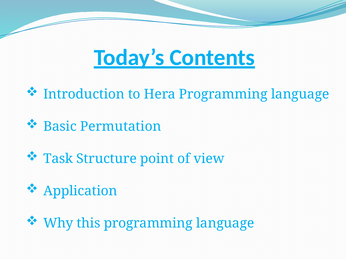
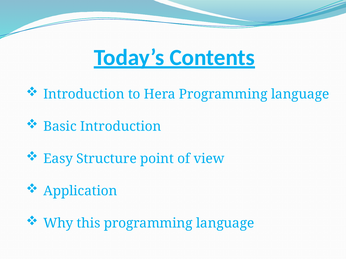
Basic Permutation: Permutation -> Introduction
Task: Task -> Easy
